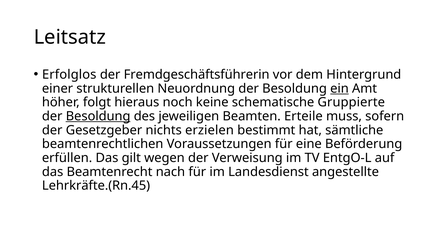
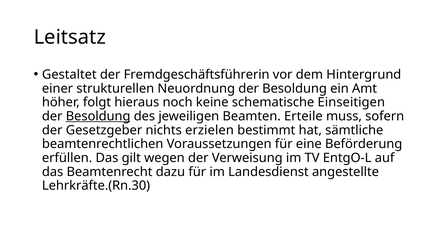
Erfolglos: Erfolglos -> Gestaltet
ein underline: present -> none
Gruppierte: Gruppierte -> Einseitigen
nach: nach -> dazu
Lehrkräfte.(Rn.45: Lehrkräfte.(Rn.45 -> Lehrkräfte.(Rn.30
